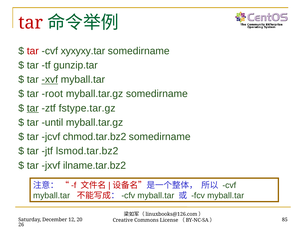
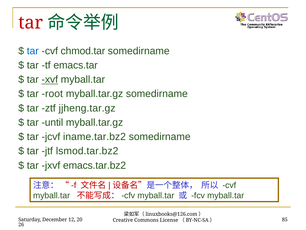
tar at (33, 51) colour: red -> blue
xyxyxy.tar: xyxyxy.tar -> chmod.tar
gunzip.tar: gunzip.tar -> emacs.tar
tar at (33, 108) underline: present -> none
fstype.tar.gz: fstype.tar.gz -> jjheng.tar.gz
chmod.tar.bz2: chmod.tar.bz2 -> iname.tar.bz2
ilname.tar.bz2: ilname.tar.bz2 -> emacs.tar.bz2
